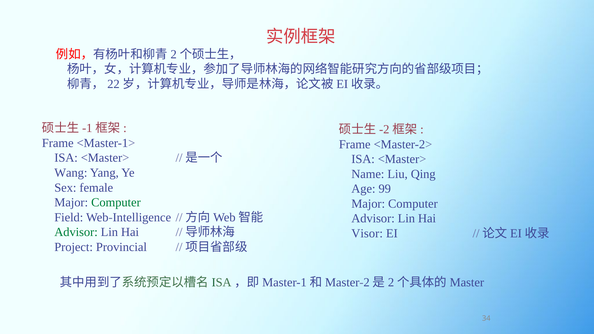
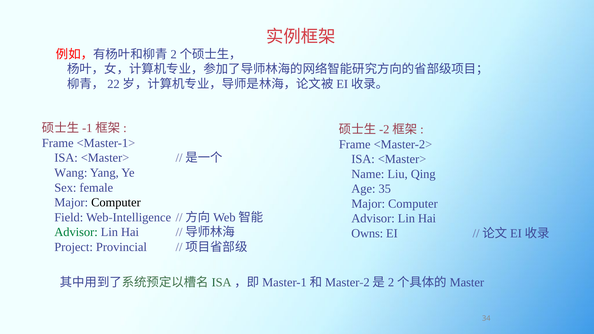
99: 99 -> 35
Computer at (116, 203) colour: green -> black
Visor: Visor -> Owns
